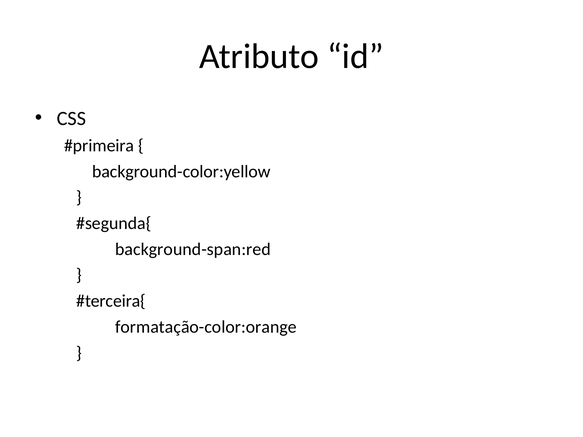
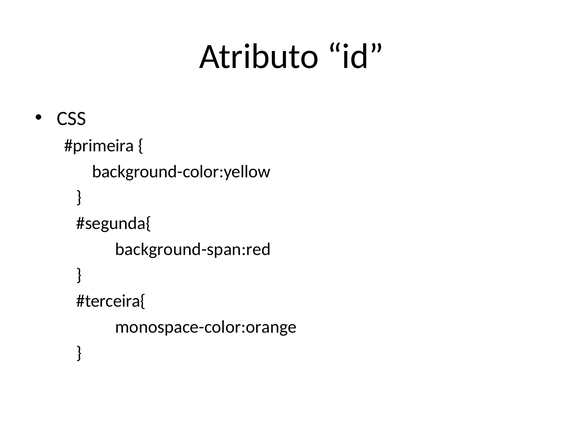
formatação-color:orange: formatação-color:orange -> monospace-color:orange
